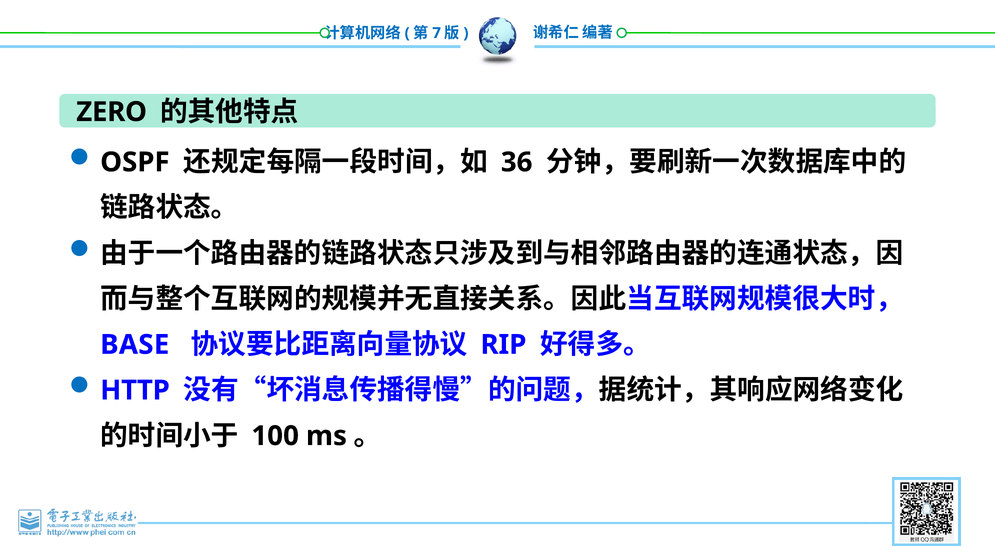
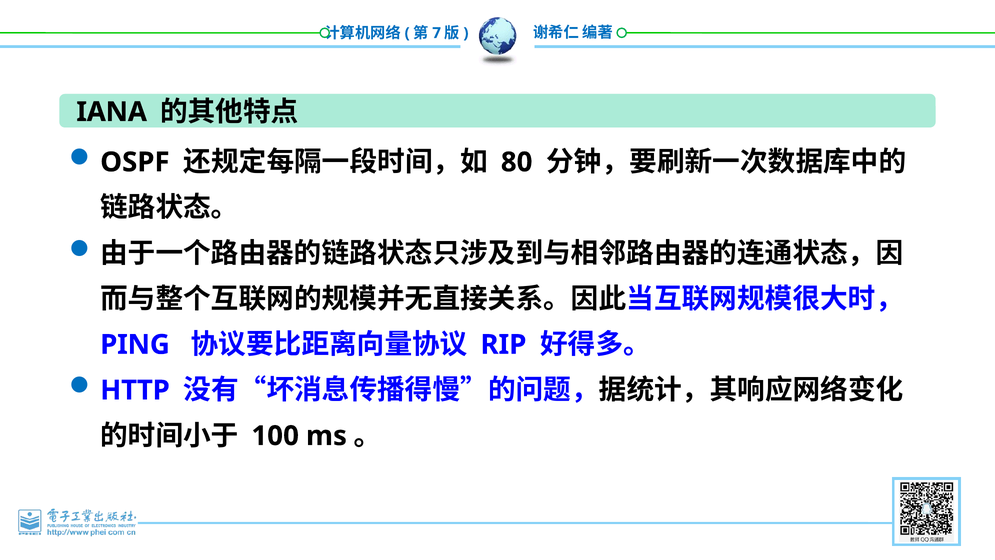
ZERO: ZERO -> IANA
36: 36 -> 80
BASE: BASE -> PING
